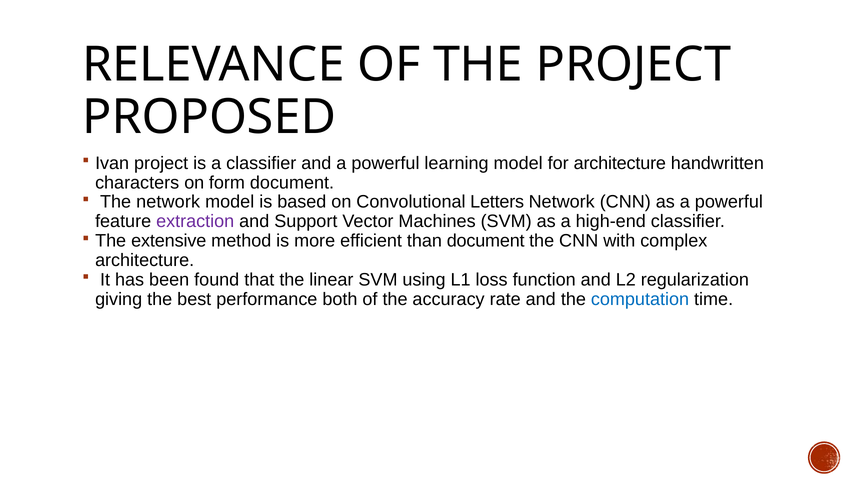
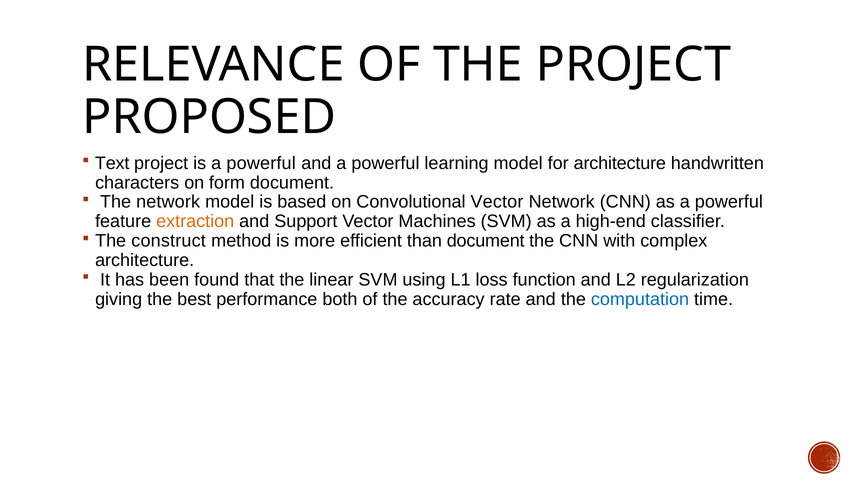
Ivan: Ivan -> Text
is a classifier: classifier -> powerful
Convolutional Letters: Letters -> Vector
extraction colour: purple -> orange
extensive: extensive -> construct
